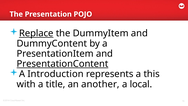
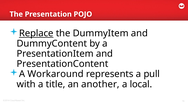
PresentationContent underline: present -> none
Introduction: Introduction -> Workaround
this: this -> pull
